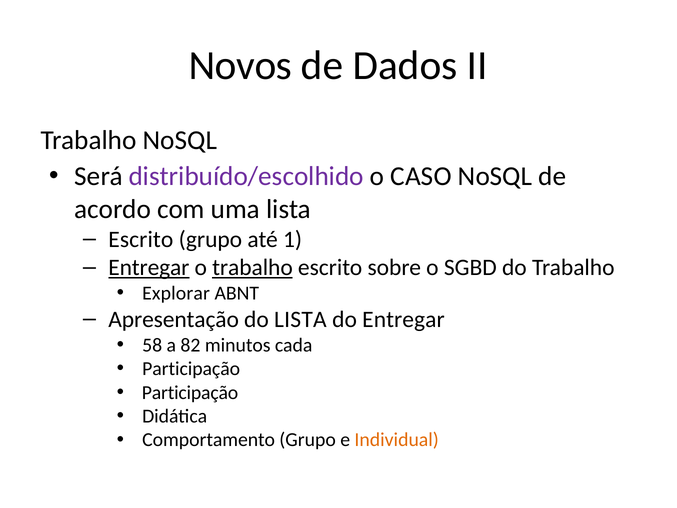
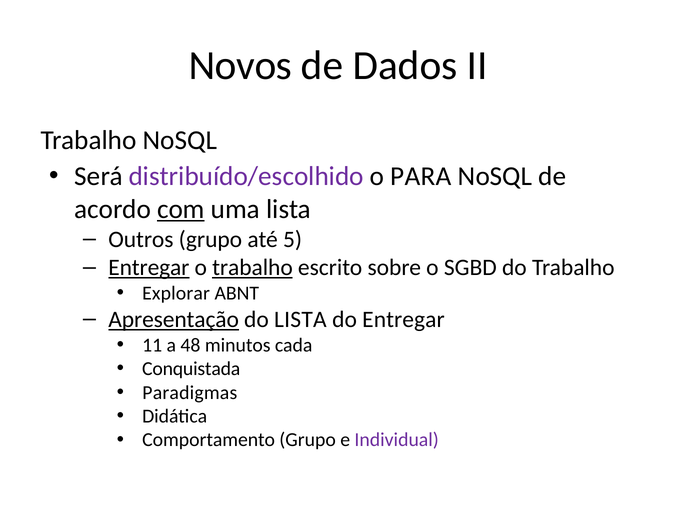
CASO: CASO -> PARA
com underline: none -> present
Escrito at (141, 239): Escrito -> Outros
1: 1 -> 5
Apresentação underline: none -> present
58: 58 -> 11
82: 82 -> 48
Participação at (191, 369): Participação -> Conquistada
Participação at (190, 392): Participação -> Paradigmas
Individual colour: orange -> purple
